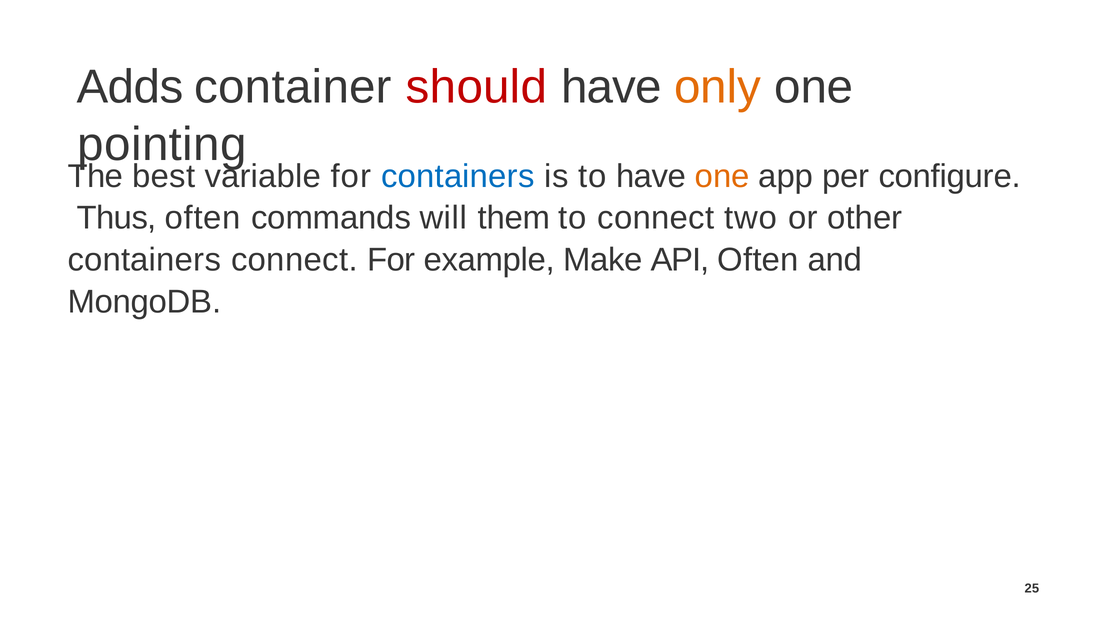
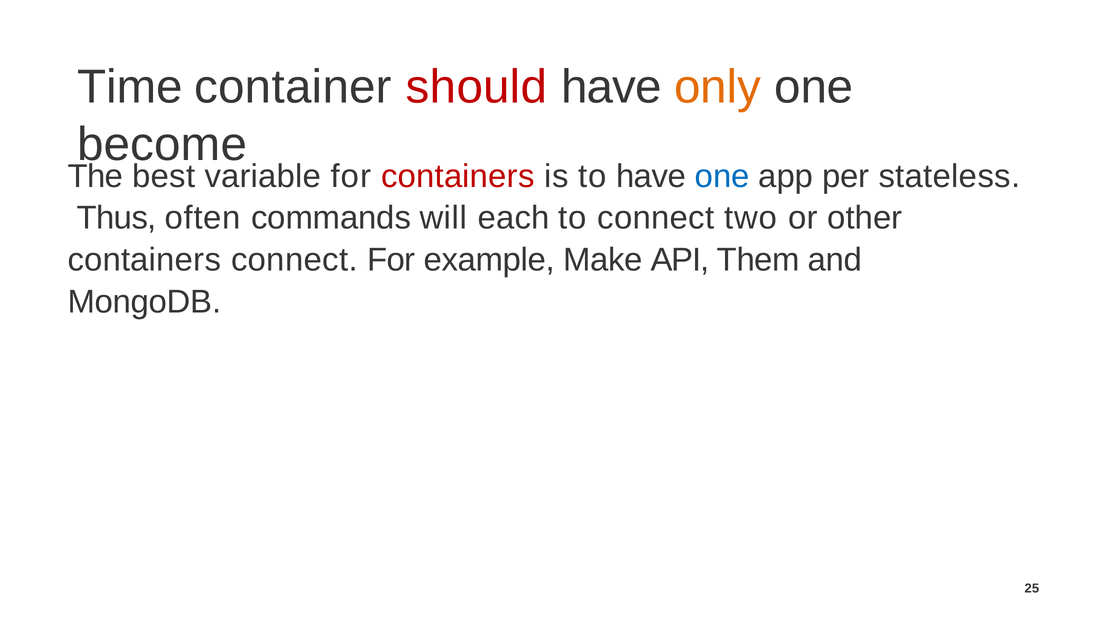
Adds: Adds -> Time
pointing: pointing -> become
containers at (458, 176) colour: blue -> red
one at (722, 176) colour: orange -> blue
configure: configure -> stateless
them: them -> each
API Often: Often -> Them
